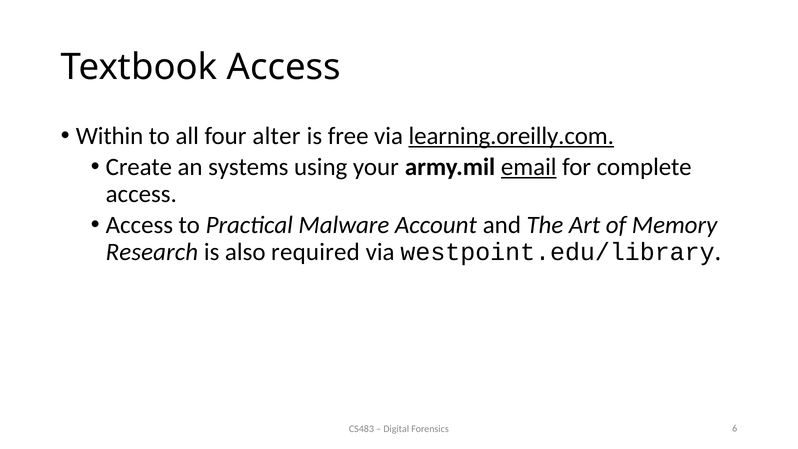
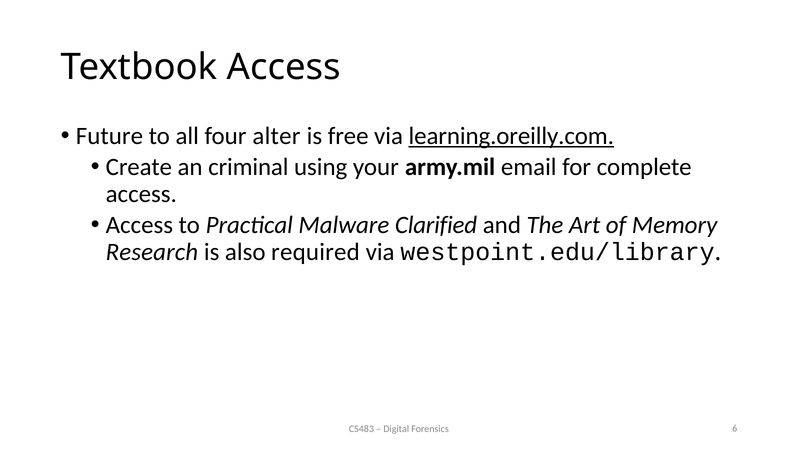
Within: Within -> Future
systems: systems -> criminal
email underline: present -> none
Account: Account -> Clarified
